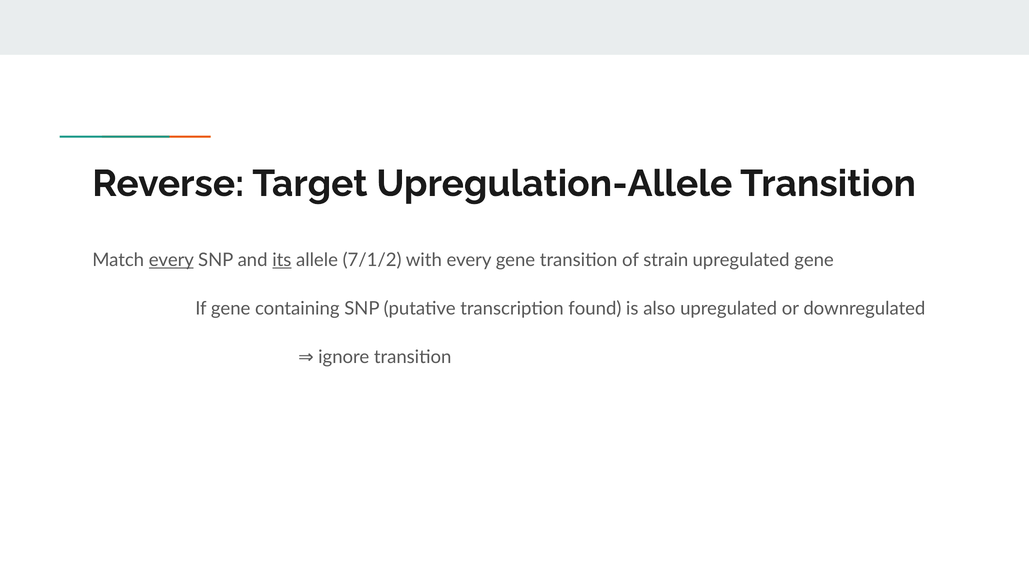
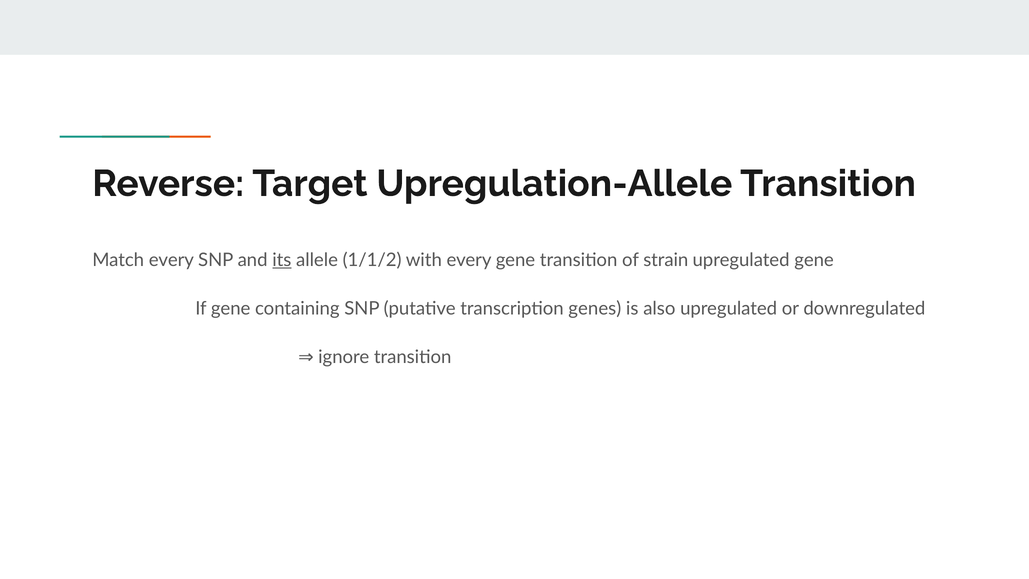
every at (171, 260) underline: present -> none
7/1/2: 7/1/2 -> 1/1/2
found: found -> genes
